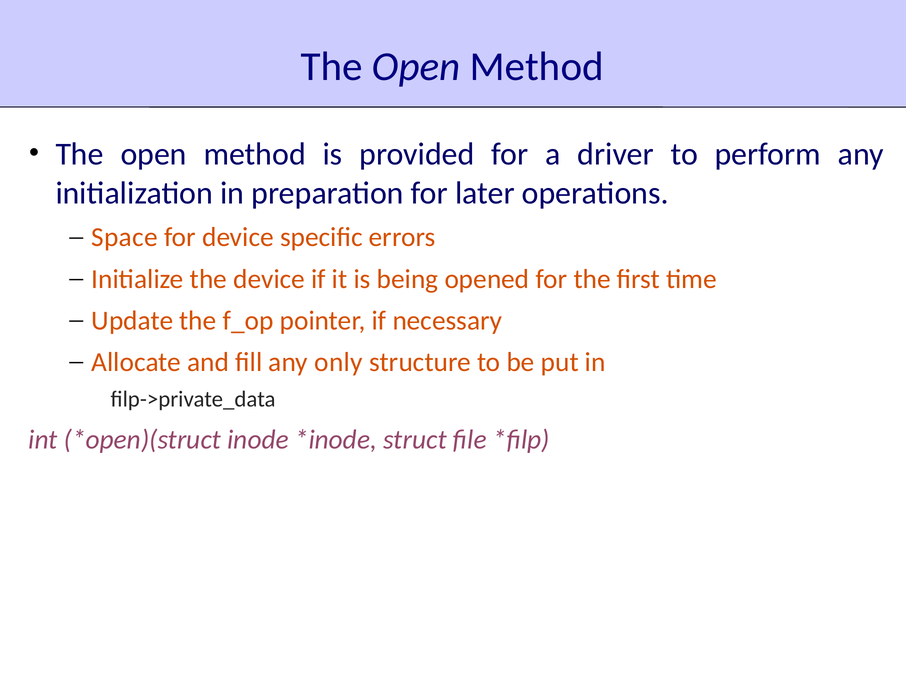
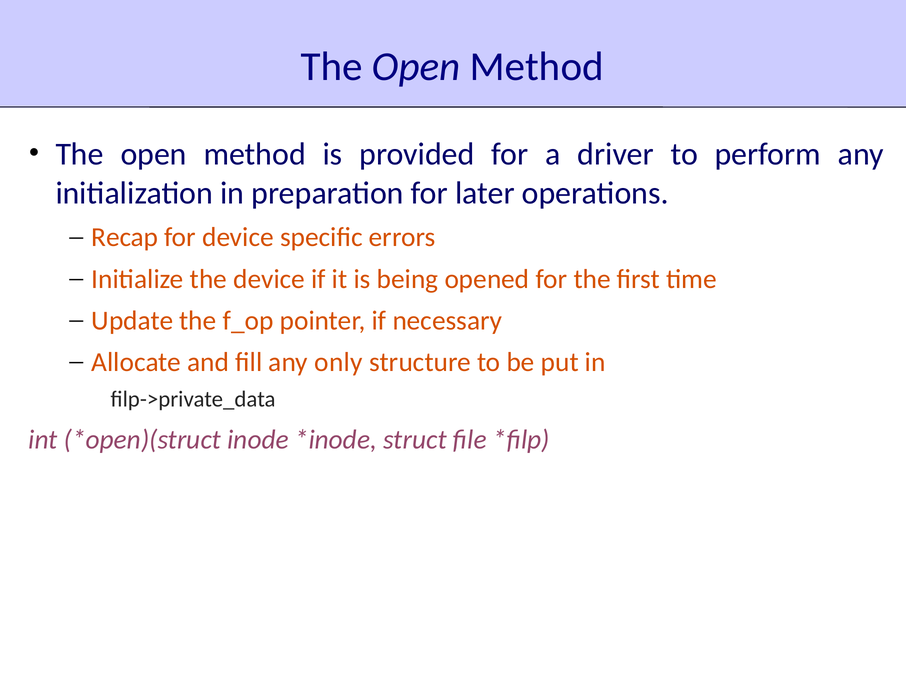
Space: Space -> Recap
